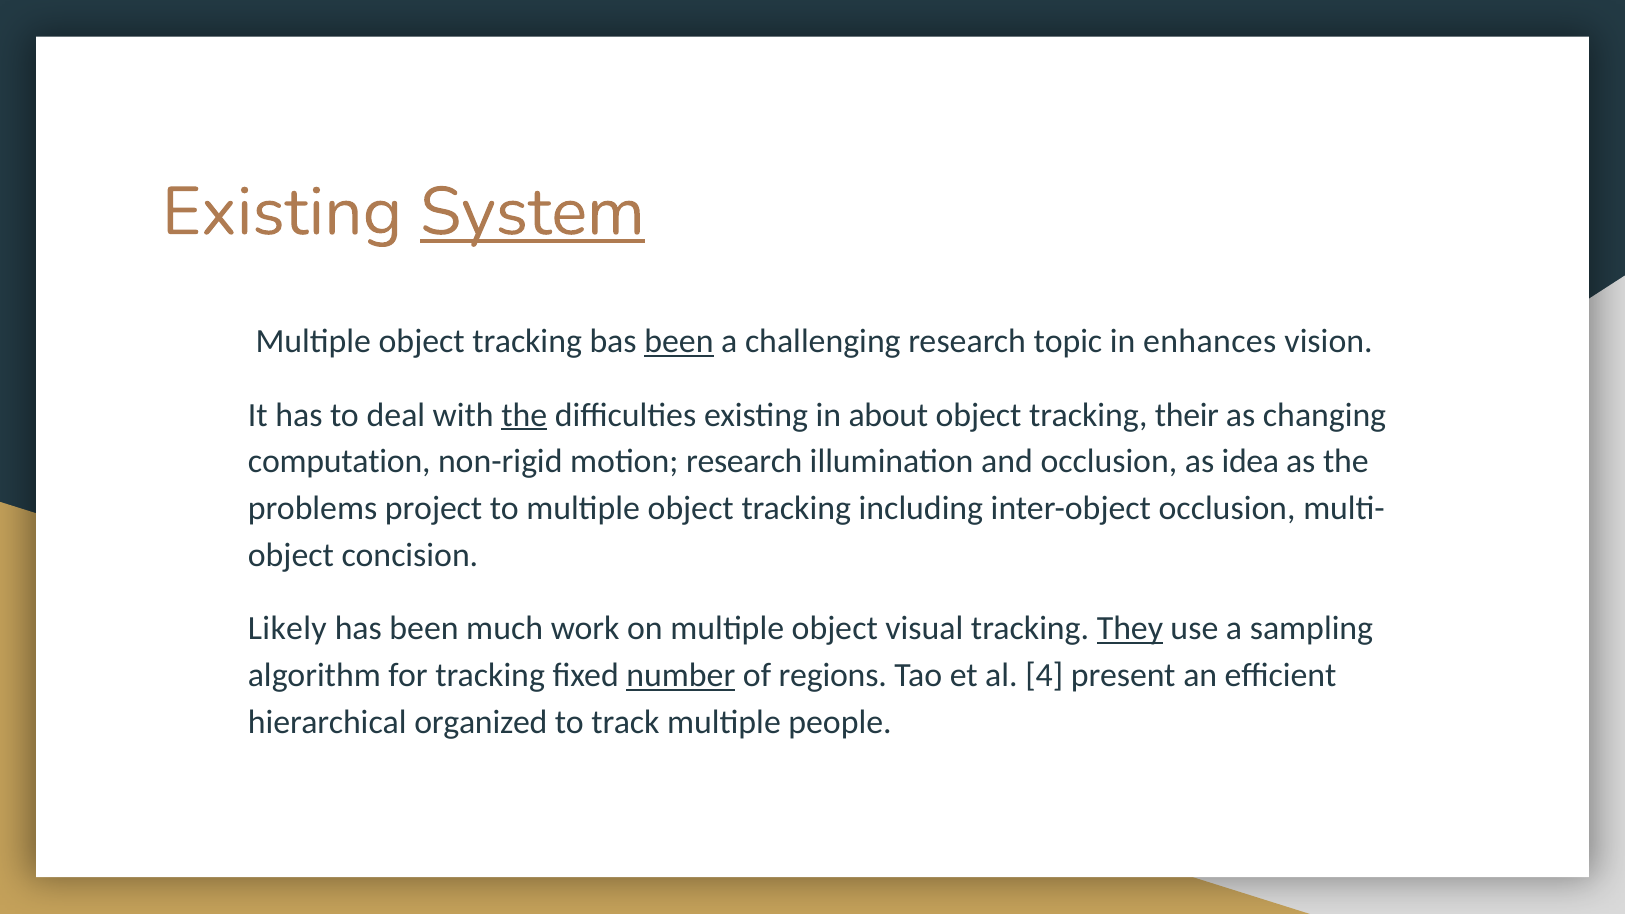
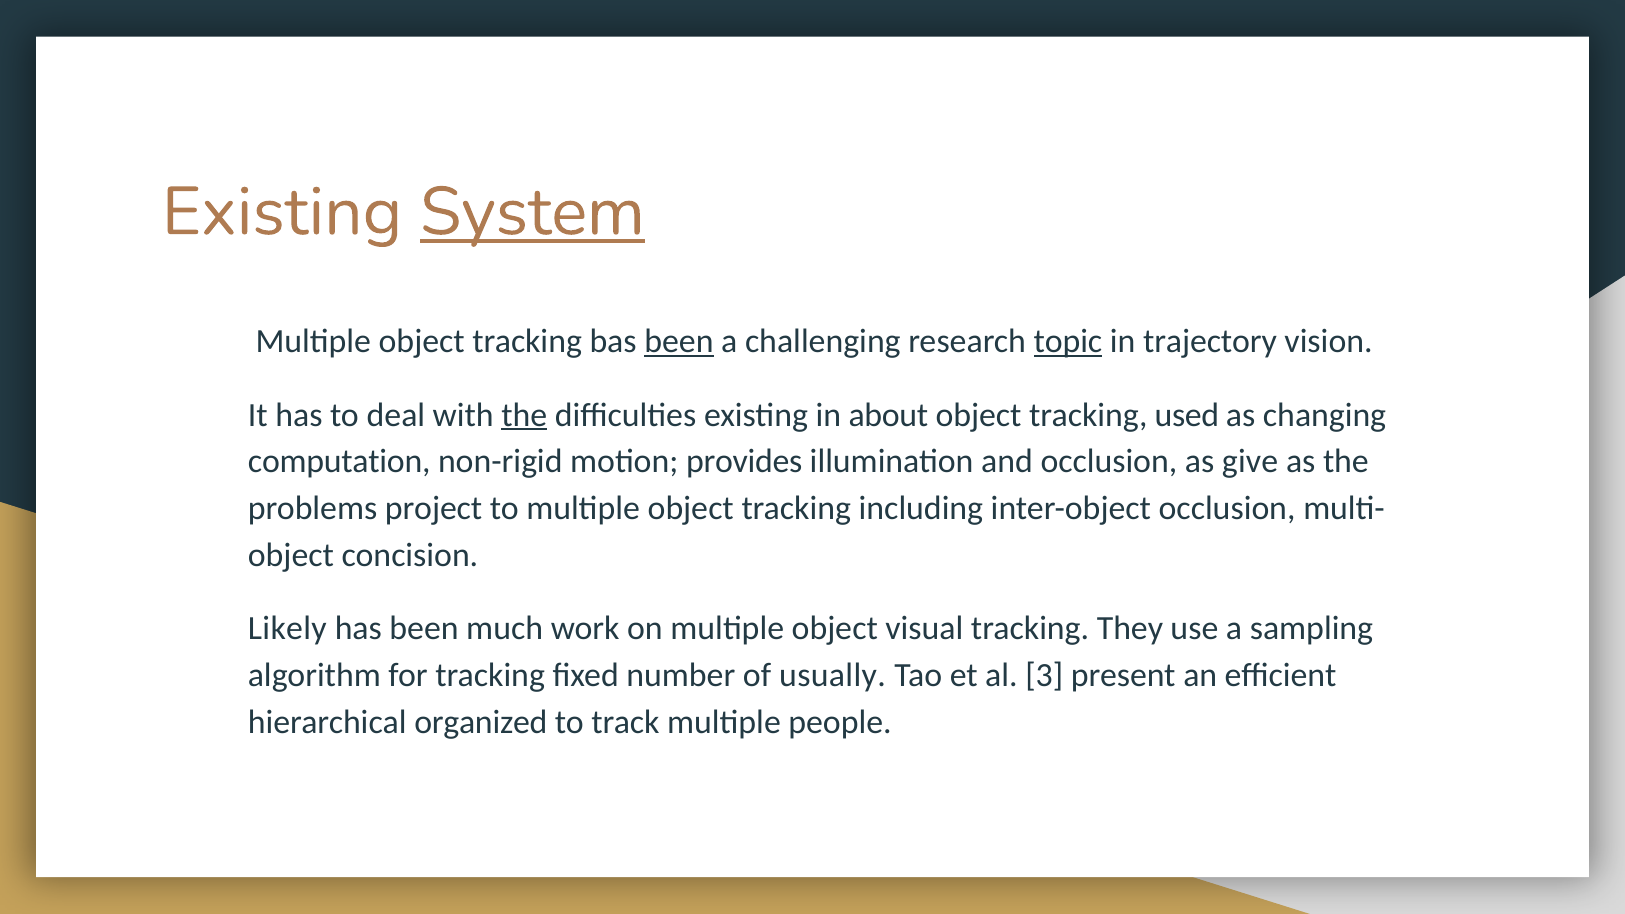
topic underline: none -> present
enhances: enhances -> trajectory
their: their -> used
motion research: research -> provides
idea: idea -> give
They underline: present -> none
number underline: present -> none
regions: regions -> usually
4: 4 -> 3
